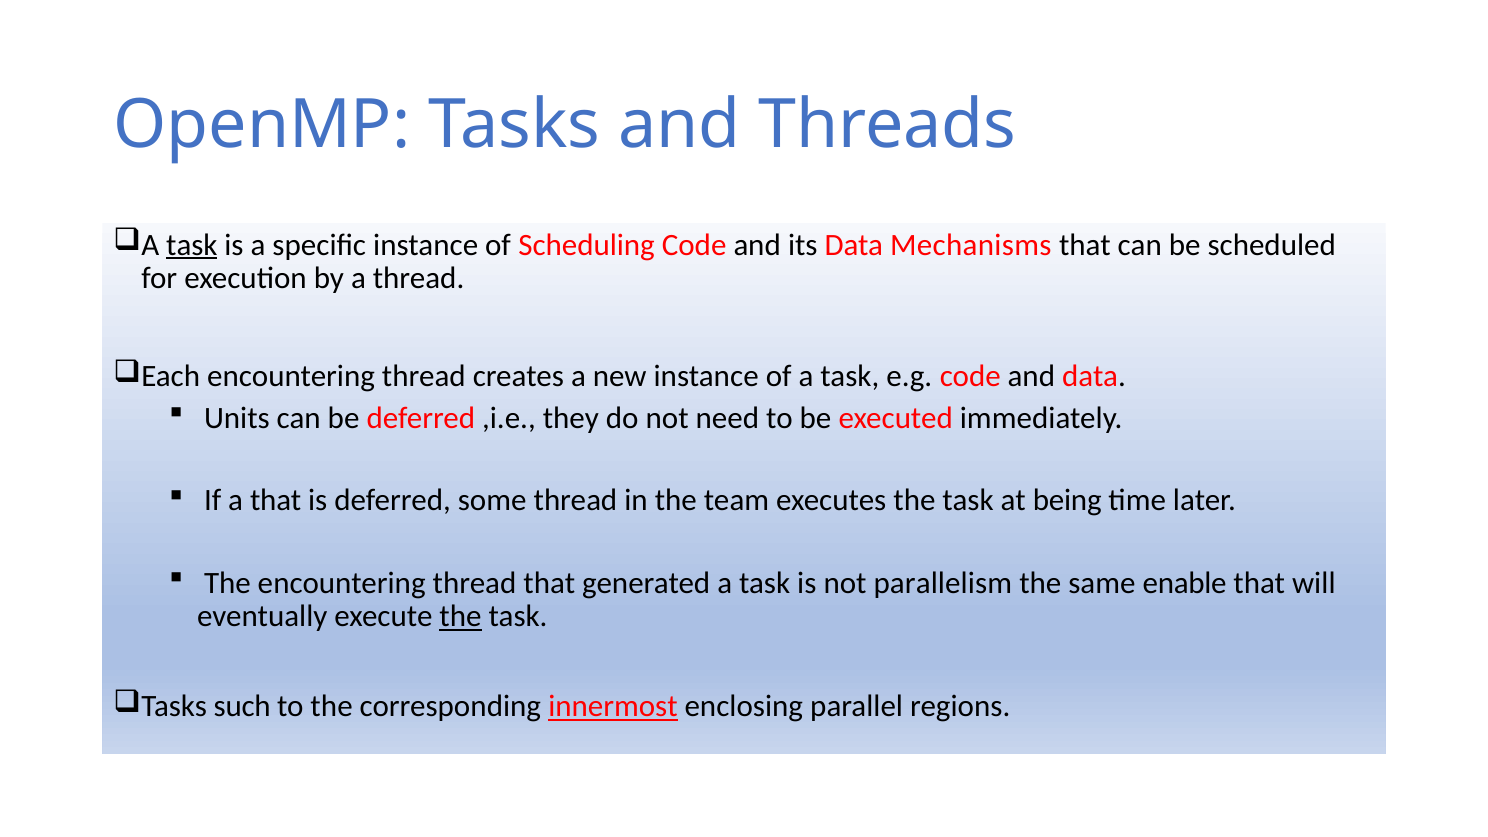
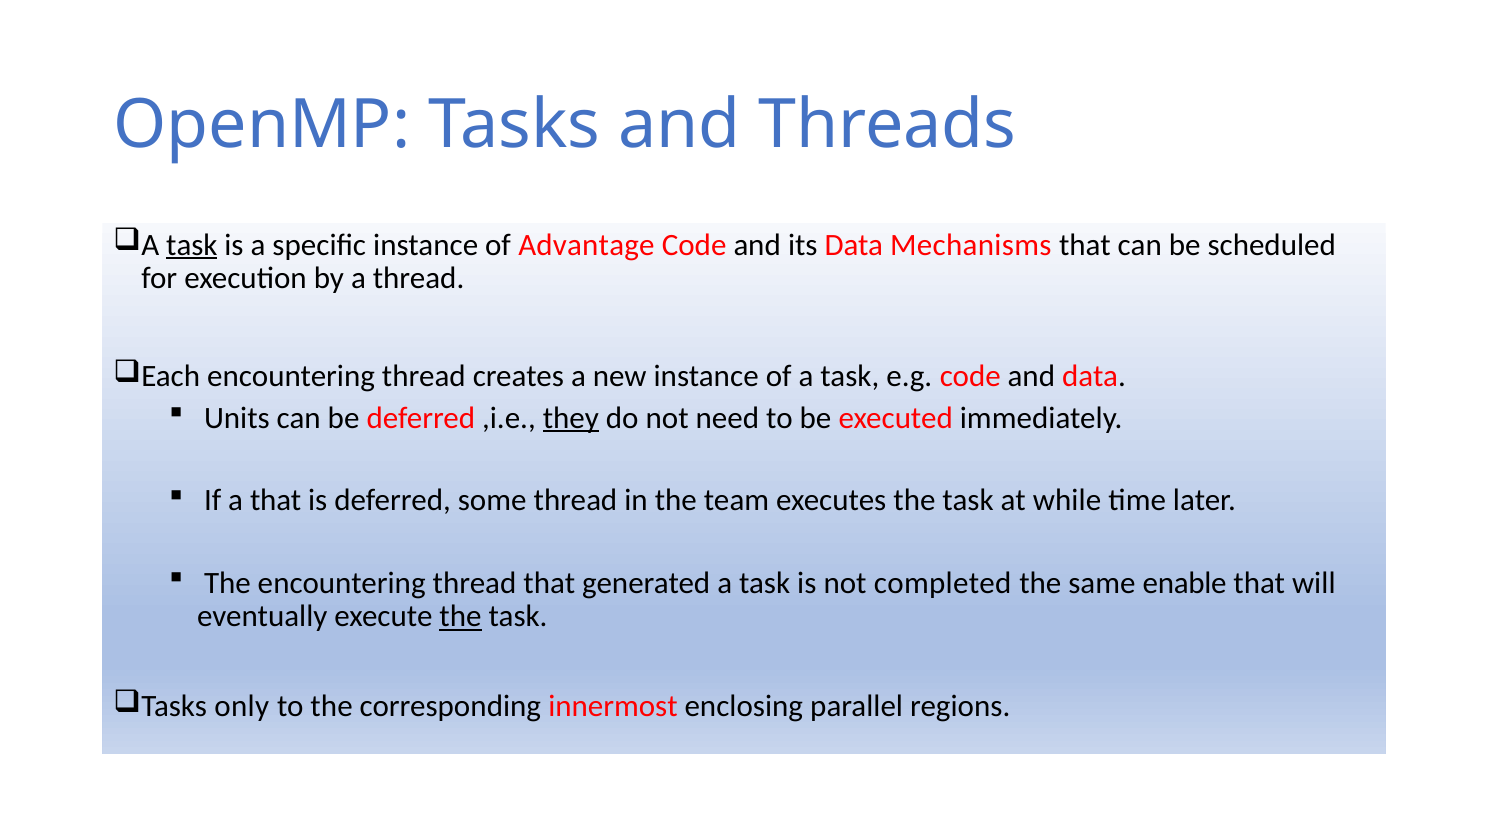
Scheduling: Scheduling -> Advantage
they underline: none -> present
being: being -> while
parallelism: parallelism -> completed
such: such -> only
innermost underline: present -> none
